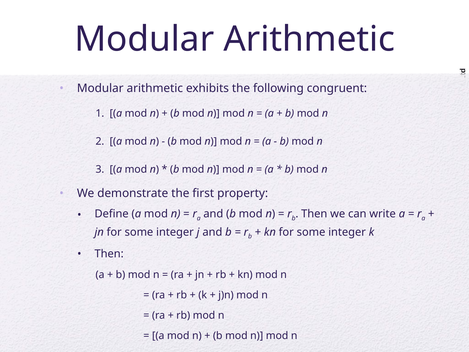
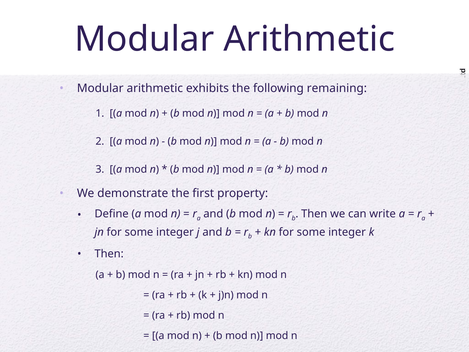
congruent: congruent -> remaining
